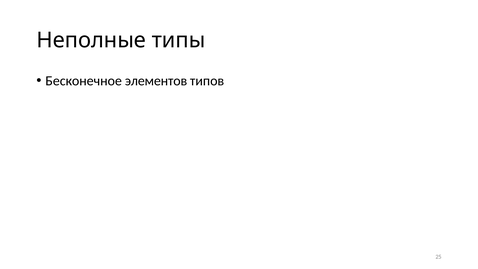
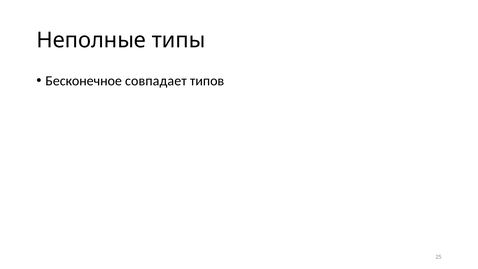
элементов: элементов -> совпадает
